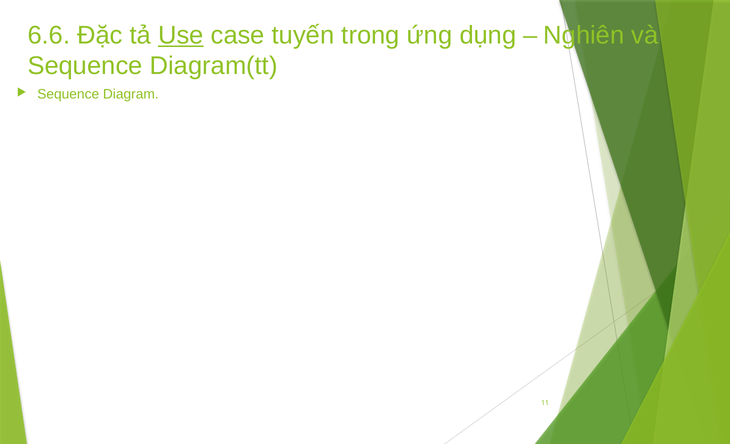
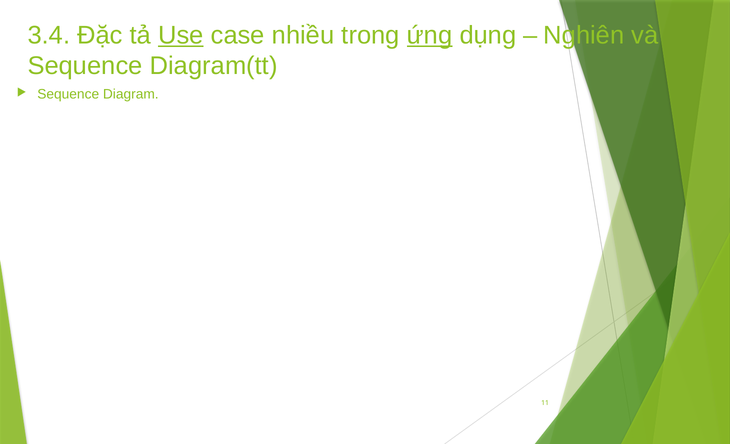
6.6: 6.6 -> 3.4
tuyến: tuyến -> nhiều
ứng underline: none -> present
